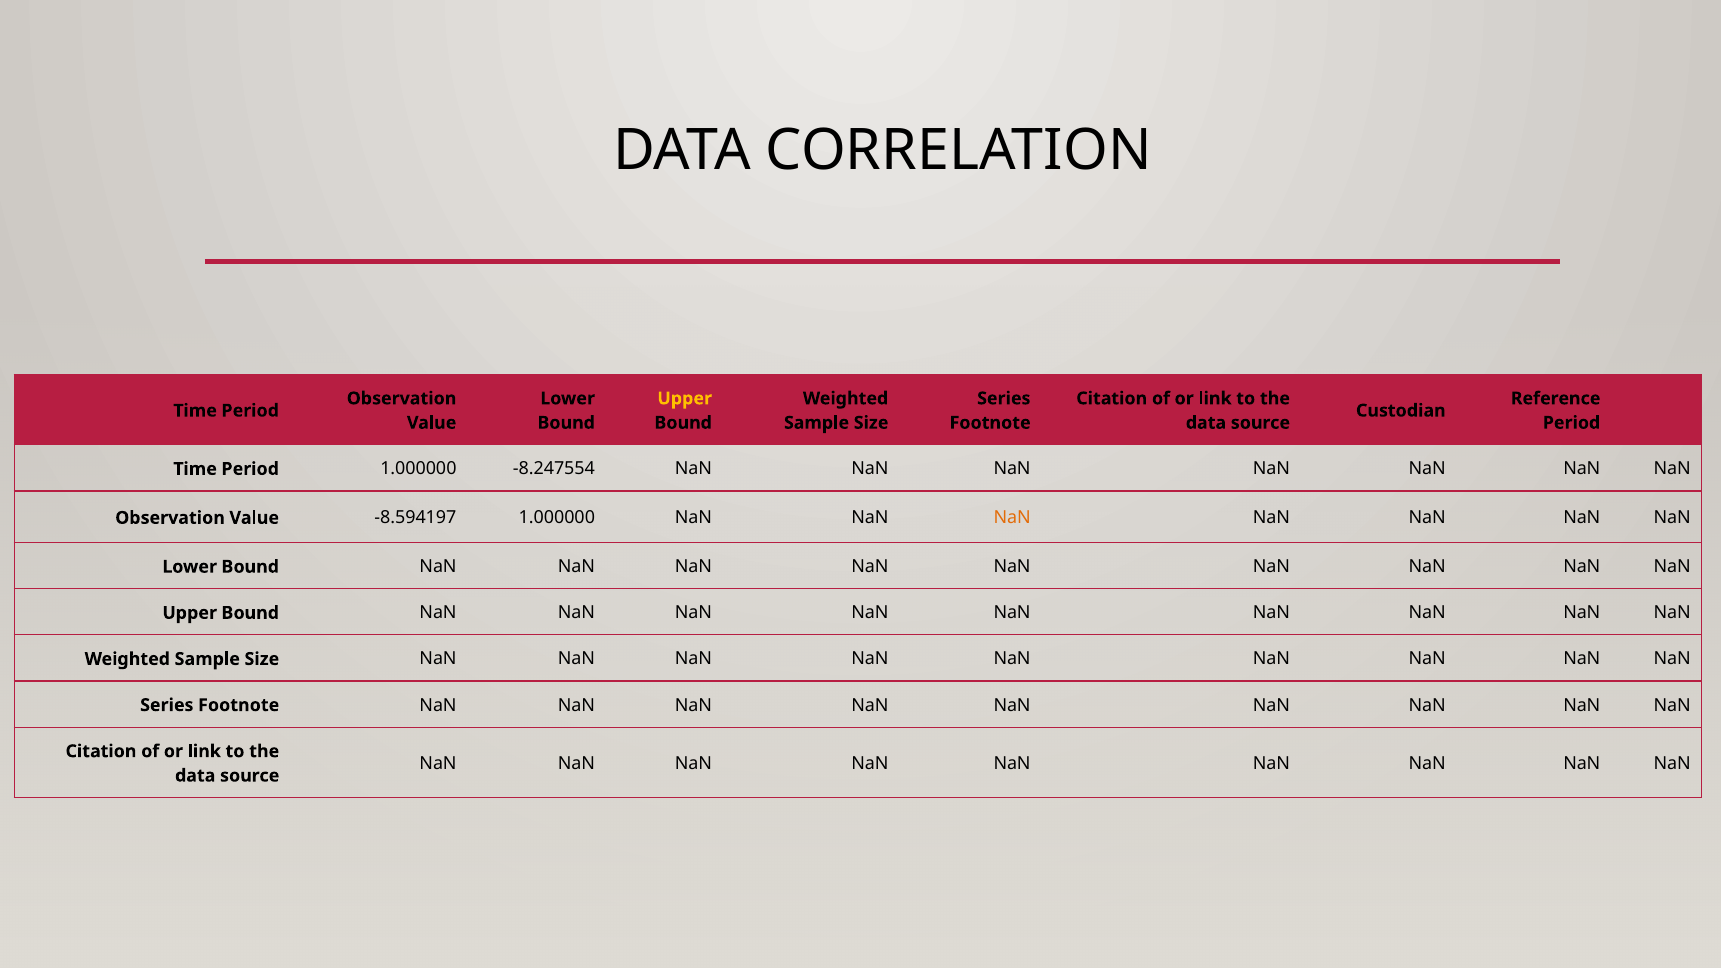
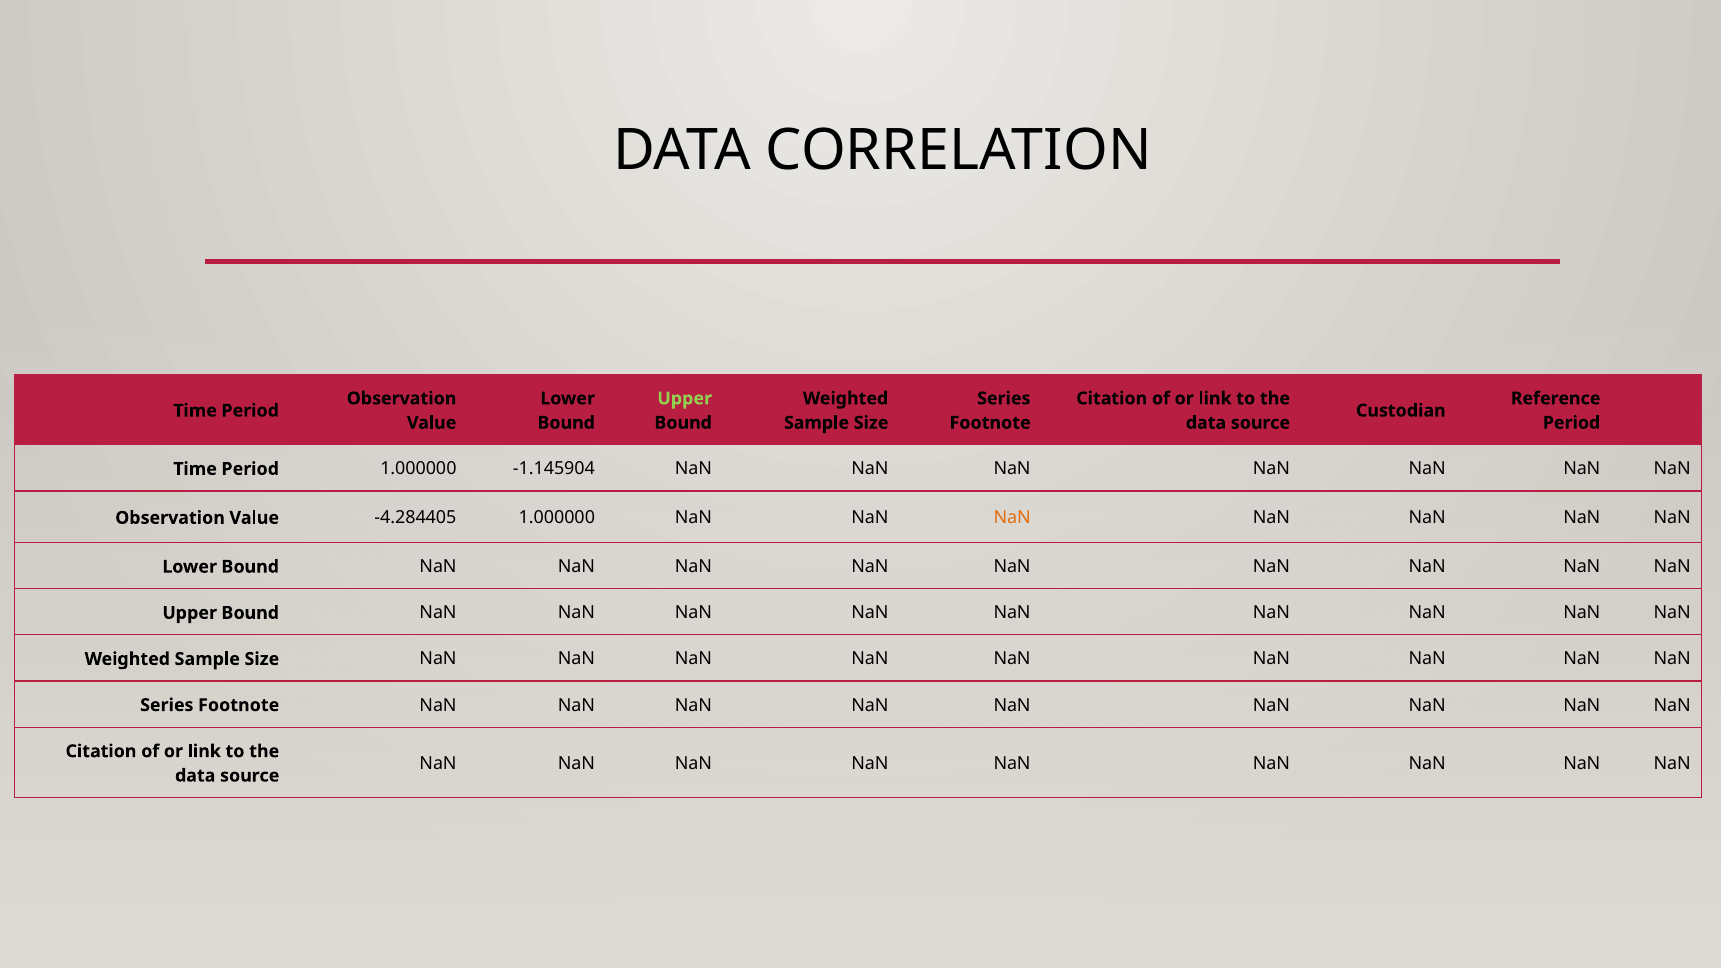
Upper at (685, 398) colour: yellow -> light green
-8.247554: -8.247554 -> -1.145904
-8.594197: -8.594197 -> -4.284405
